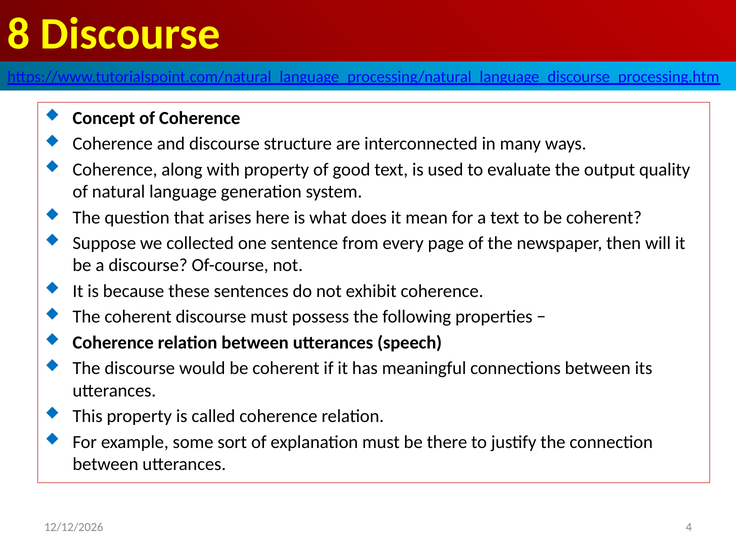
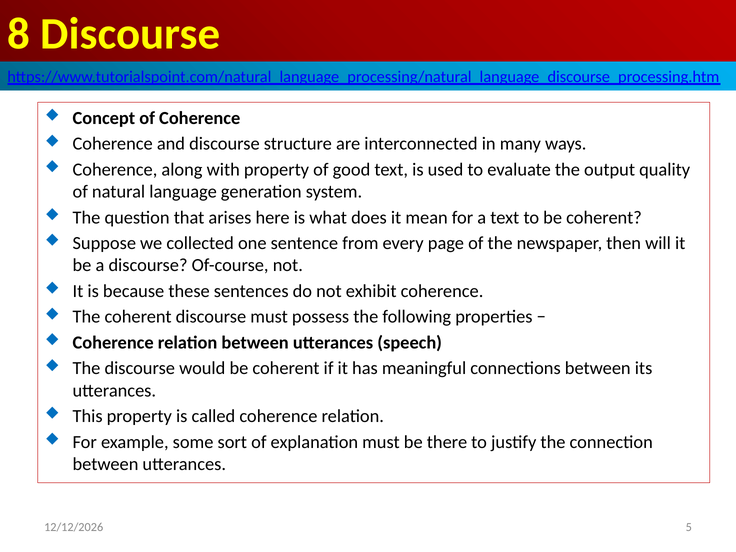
4: 4 -> 5
